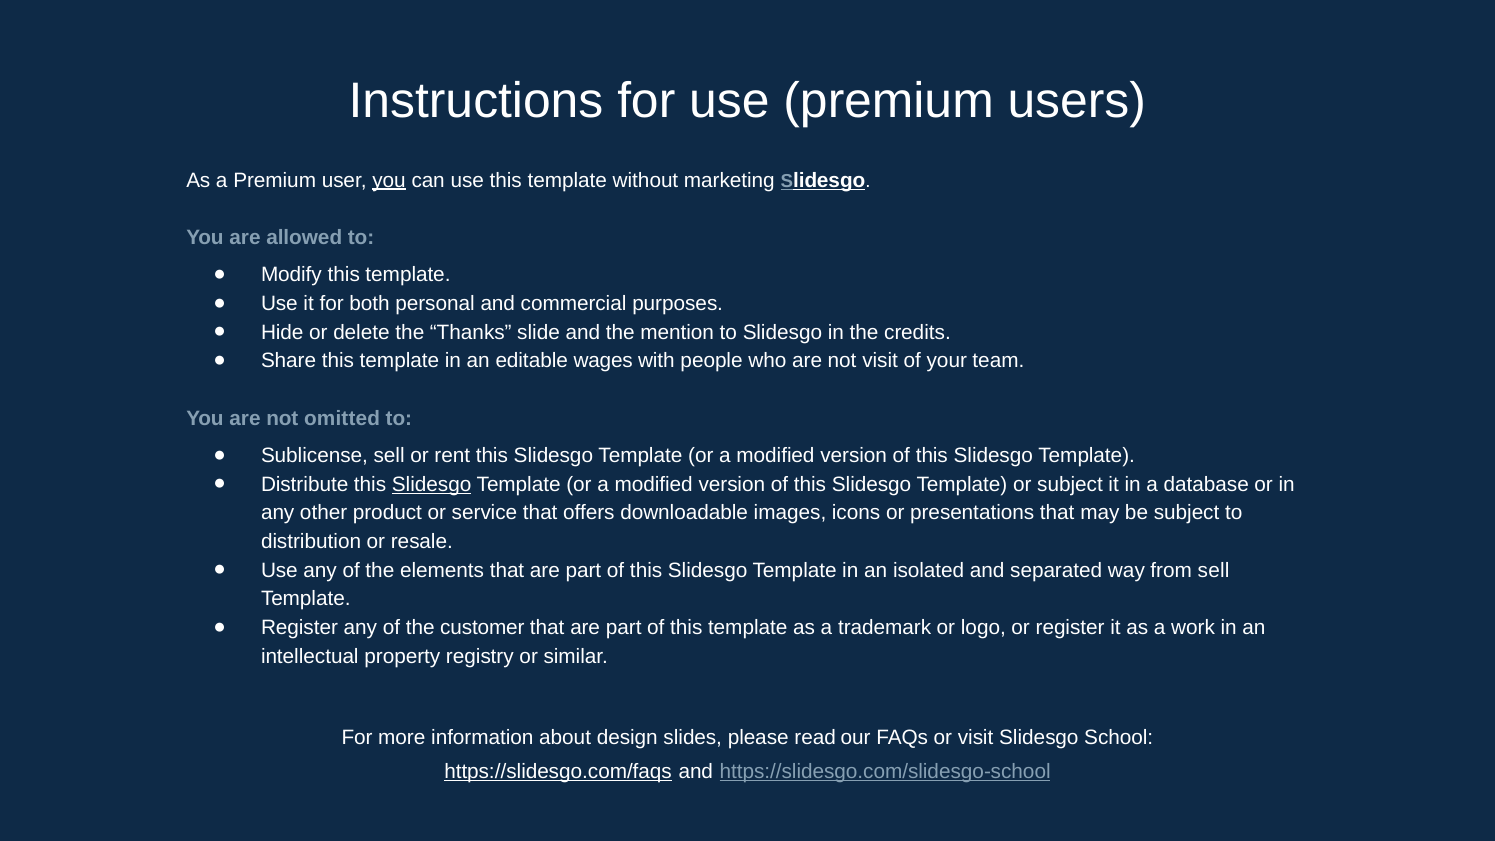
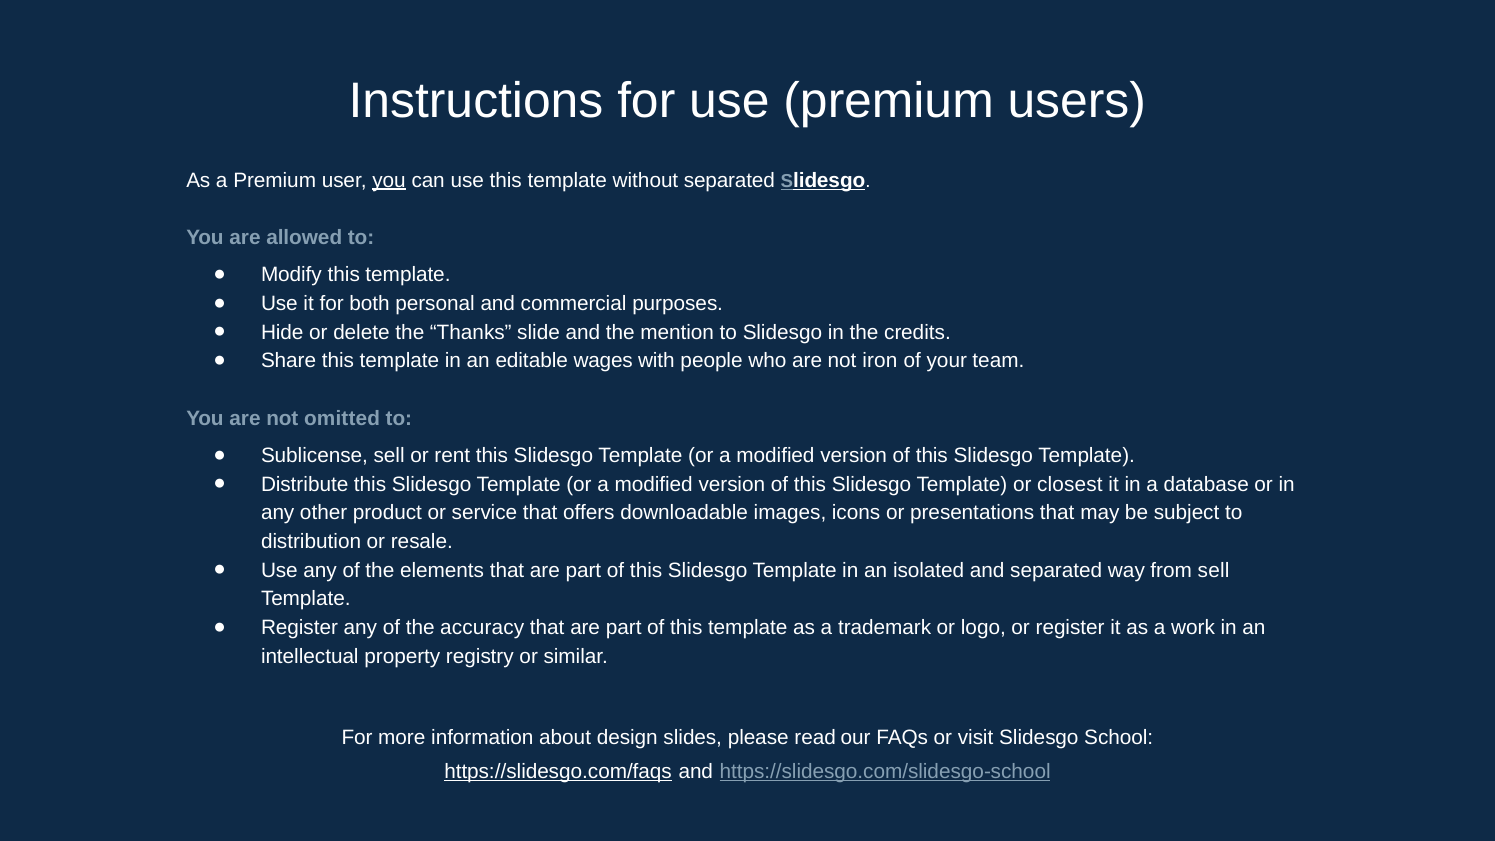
without marketing: marketing -> separated
not visit: visit -> iron
Slidesgo at (432, 484) underline: present -> none
or subject: subject -> closest
customer: customer -> accuracy
